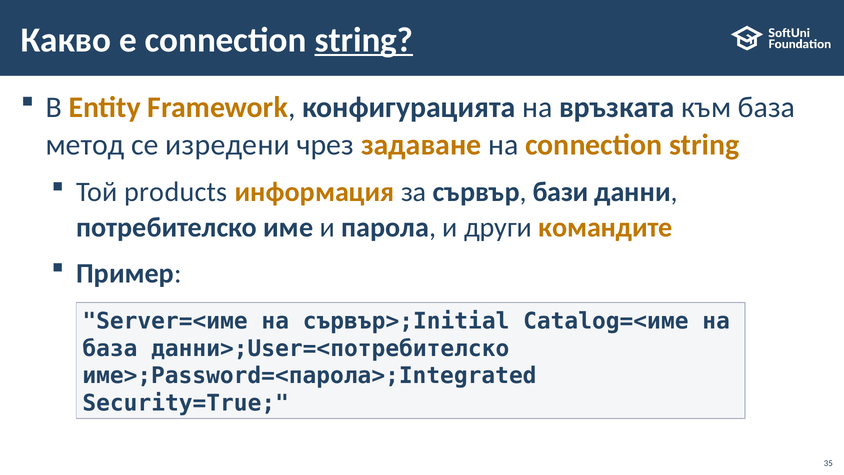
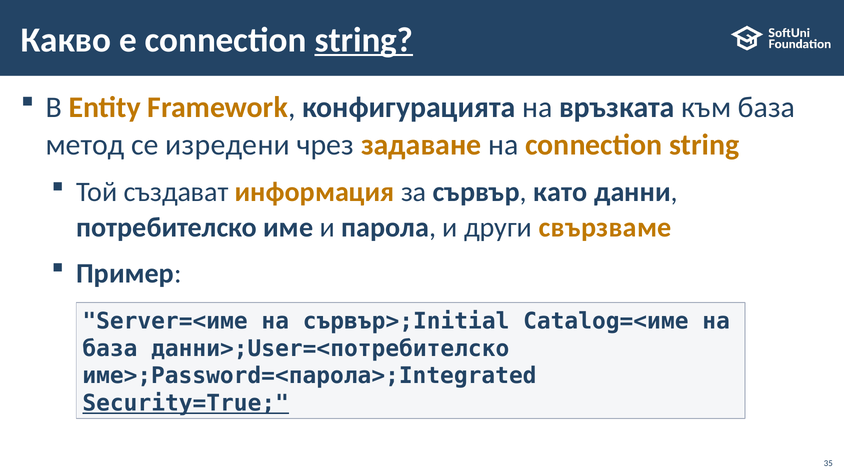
products: products -> създават
бази: бази -> като
командите: командите -> свързваме
Security=True underline: none -> present
